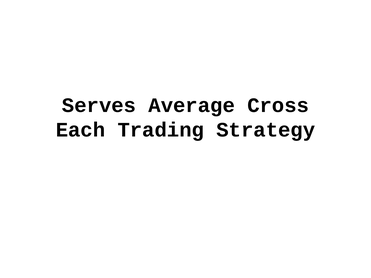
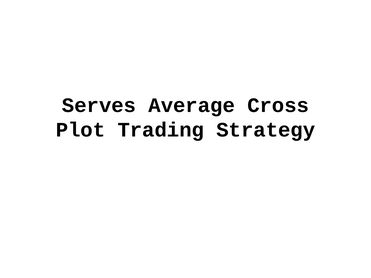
Each: Each -> Plot
